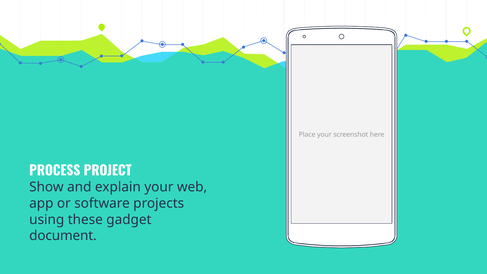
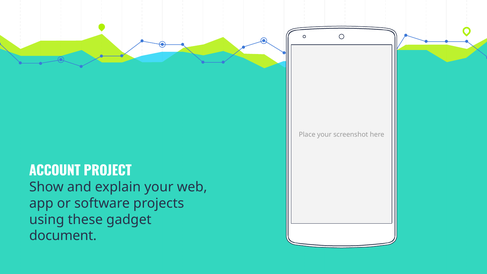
PROCESS: PROCESS -> ACCOUNT
